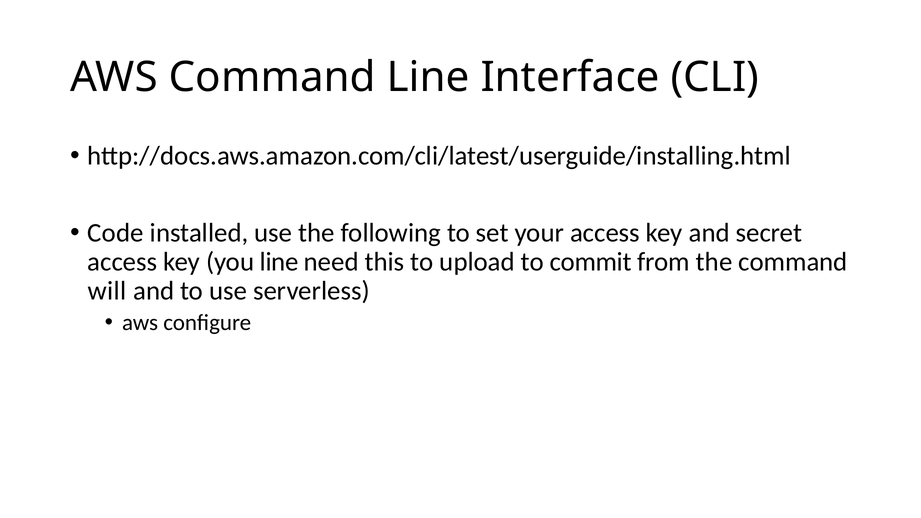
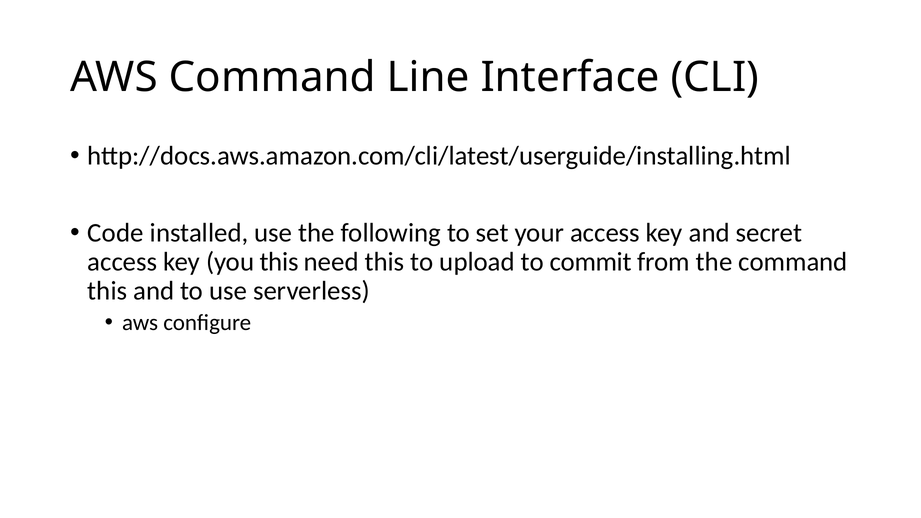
you line: line -> this
will at (107, 291): will -> this
